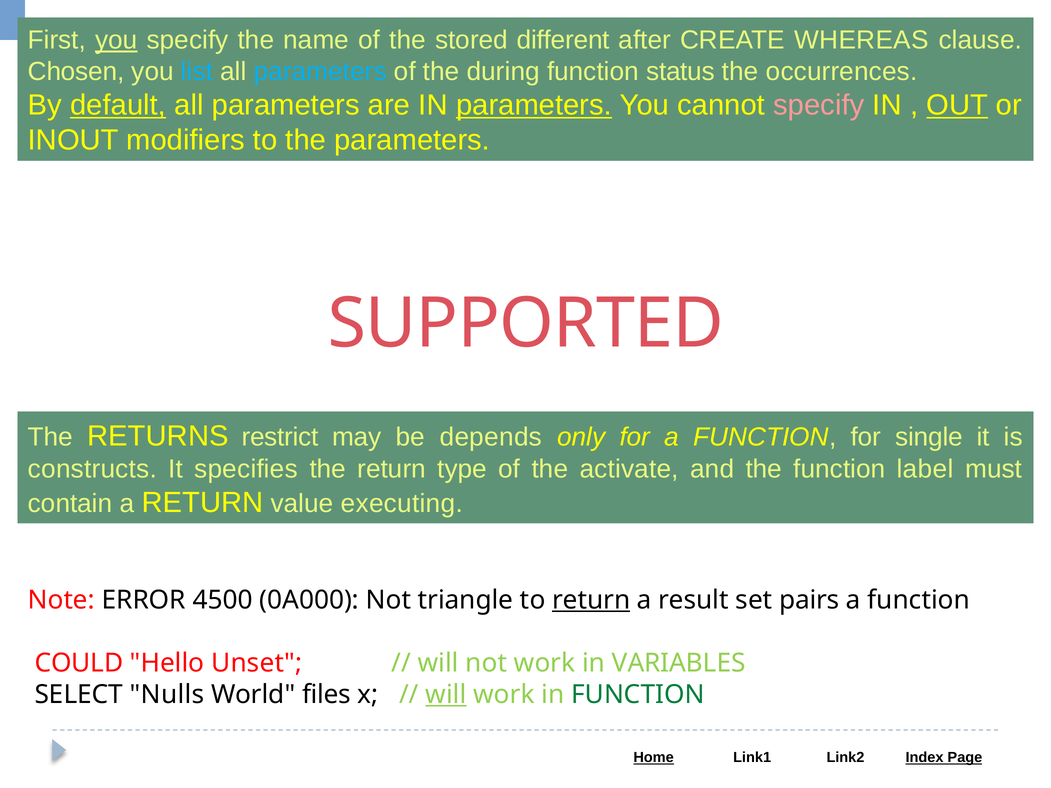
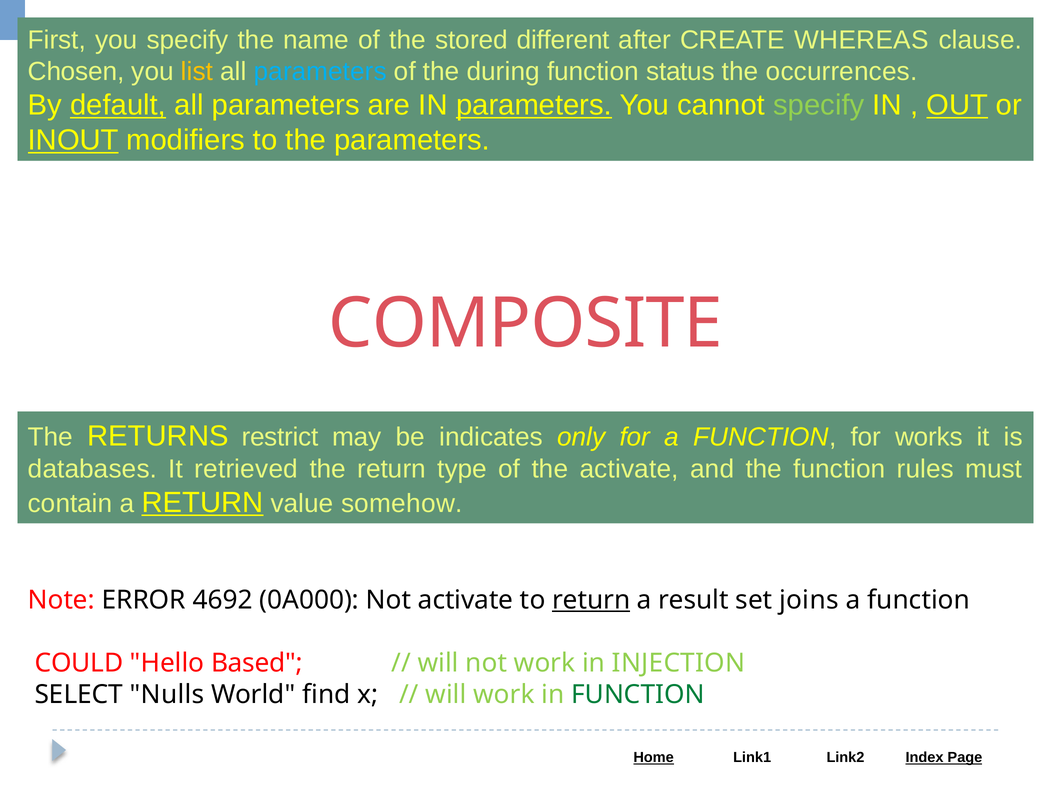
you at (116, 40) underline: present -> none
list colour: light blue -> yellow
specify at (819, 105) colour: pink -> light green
INOUT underline: none -> present
SUPPORTED: SUPPORTED -> COMPOSITE
depends: depends -> indicates
single: single -> works
constructs: constructs -> databases
specifies: specifies -> retrieved
label: label -> rules
RETURN at (203, 503) underline: none -> present
executing: executing -> somehow
4500: 4500 -> 4692
Not triangle: triangle -> activate
pairs: pairs -> joins
Unset: Unset -> Based
VARIABLES: VARIABLES -> INJECTION
files: files -> find
will at (446, 695) underline: present -> none
